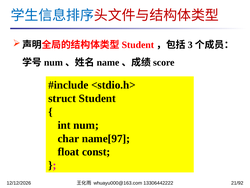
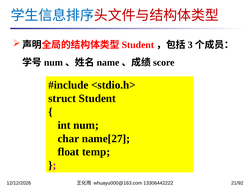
name[97: name[97 -> name[27
const: const -> temp
